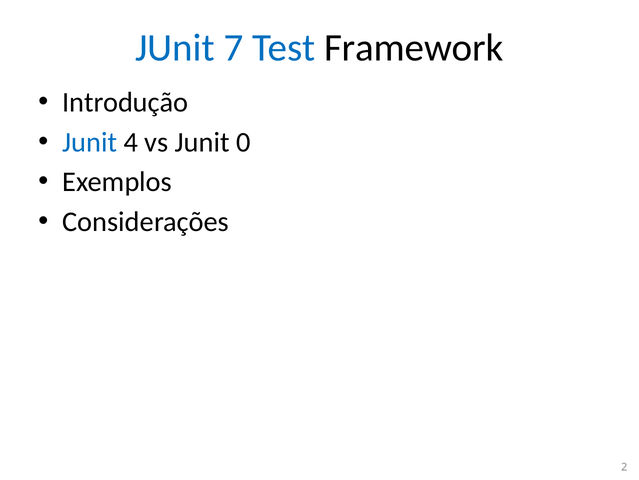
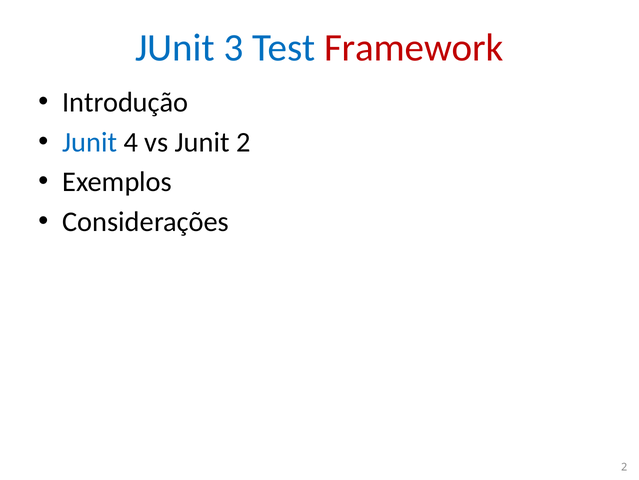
7: 7 -> 3
Framework colour: black -> red
Junit 0: 0 -> 2
